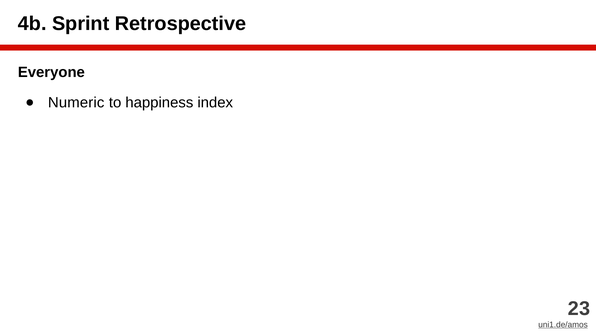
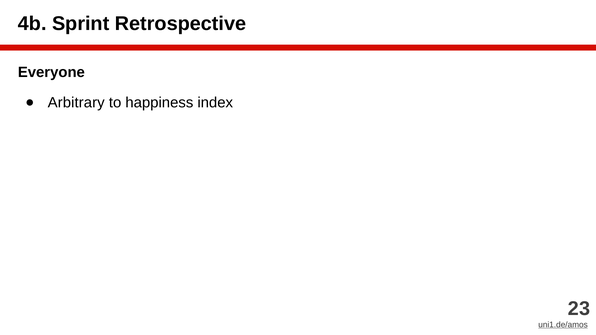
Numeric: Numeric -> Arbitrary
